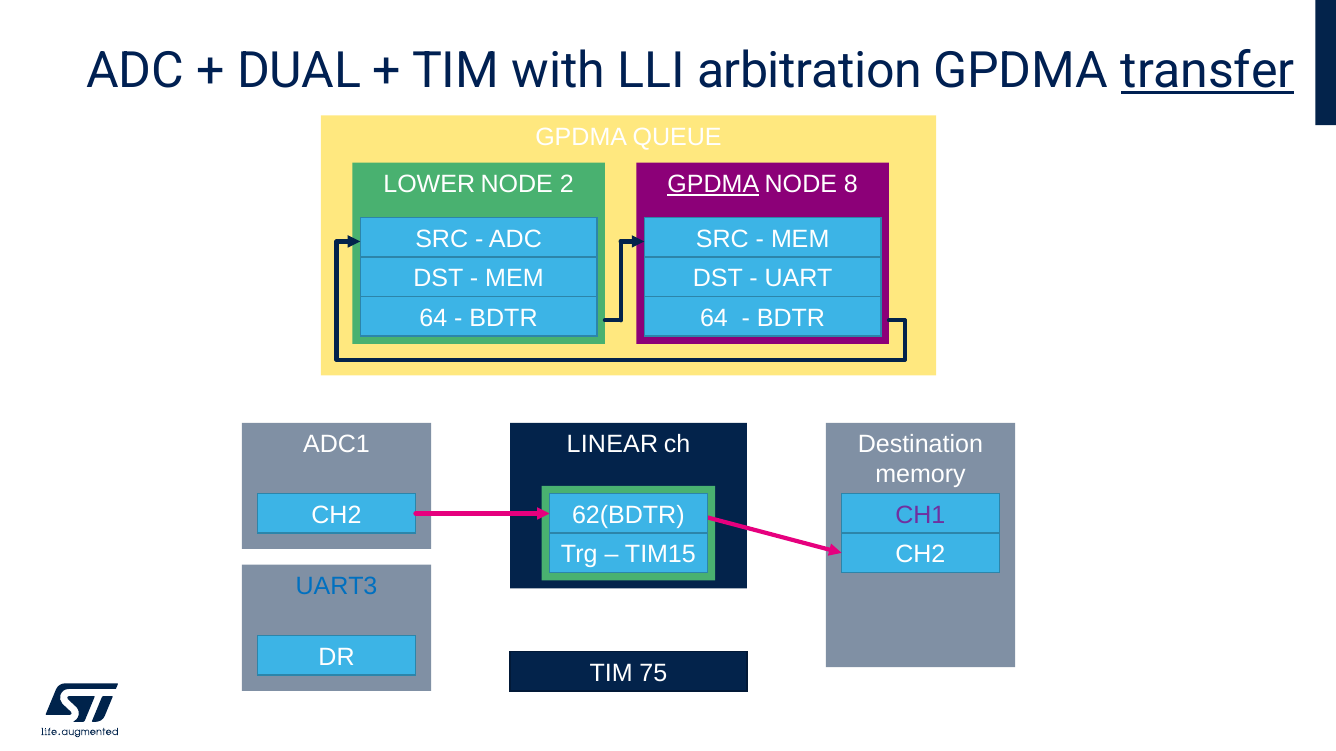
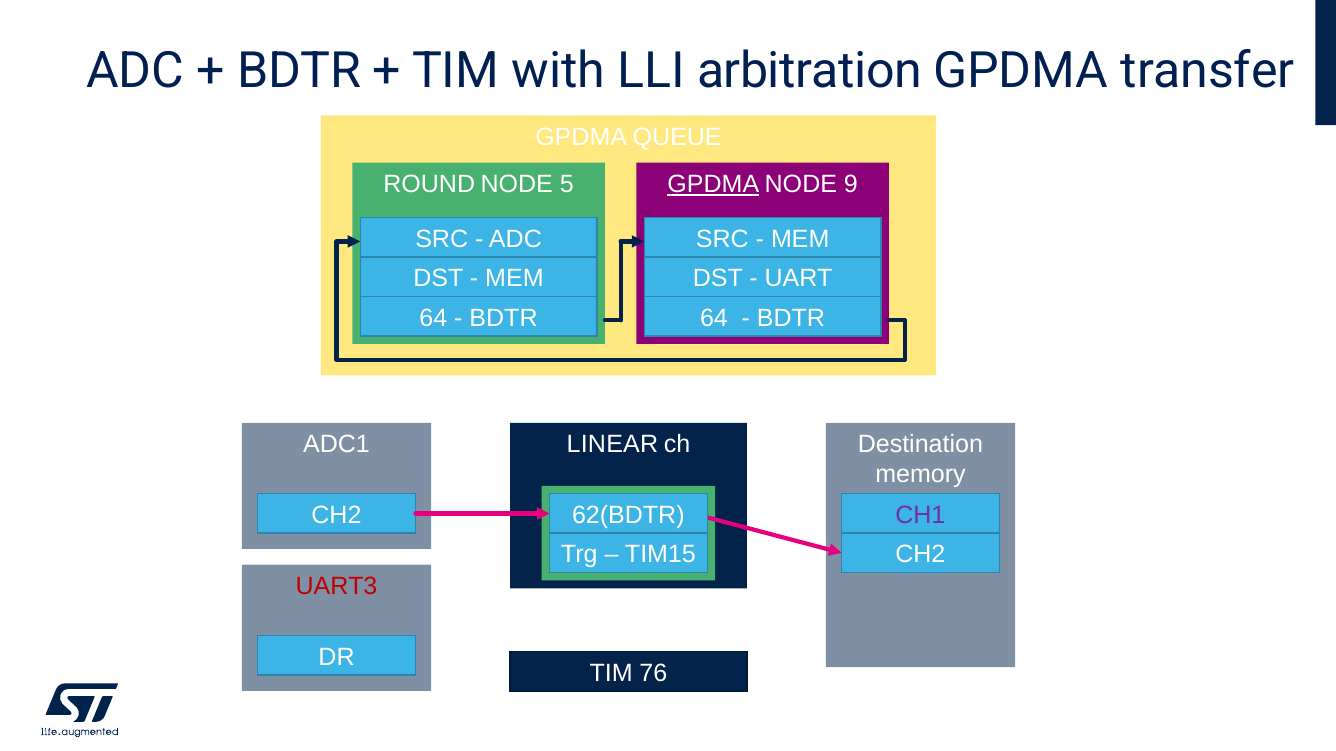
DUAL at (299, 71): DUAL -> BDTR
transfer underline: present -> none
LOWER: LOWER -> ROUND
2: 2 -> 5
8: 8 -> 9
UART3 colour: blue -> red
75: 75 -> 76
